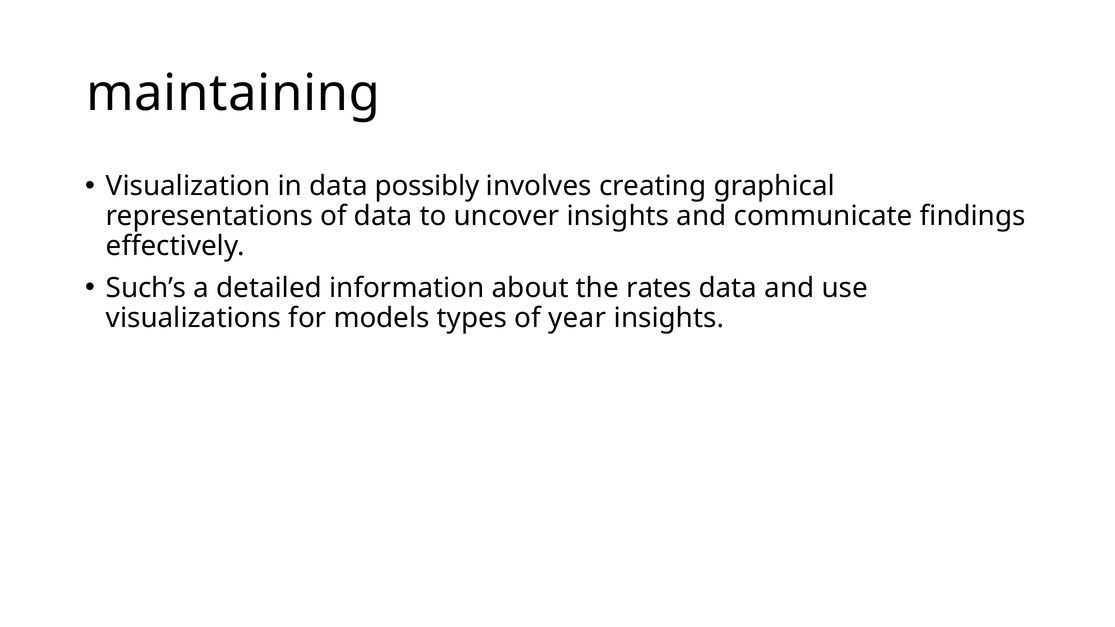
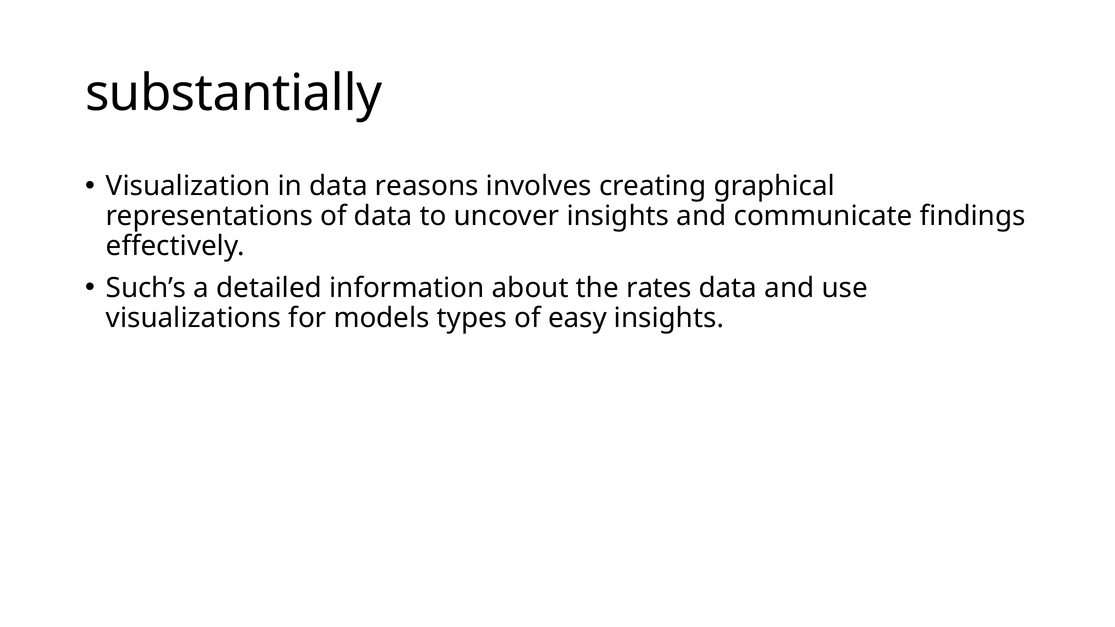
maintaining: maintaining -> substantially
possibly: possibly -> reasons
year: year -> easy
